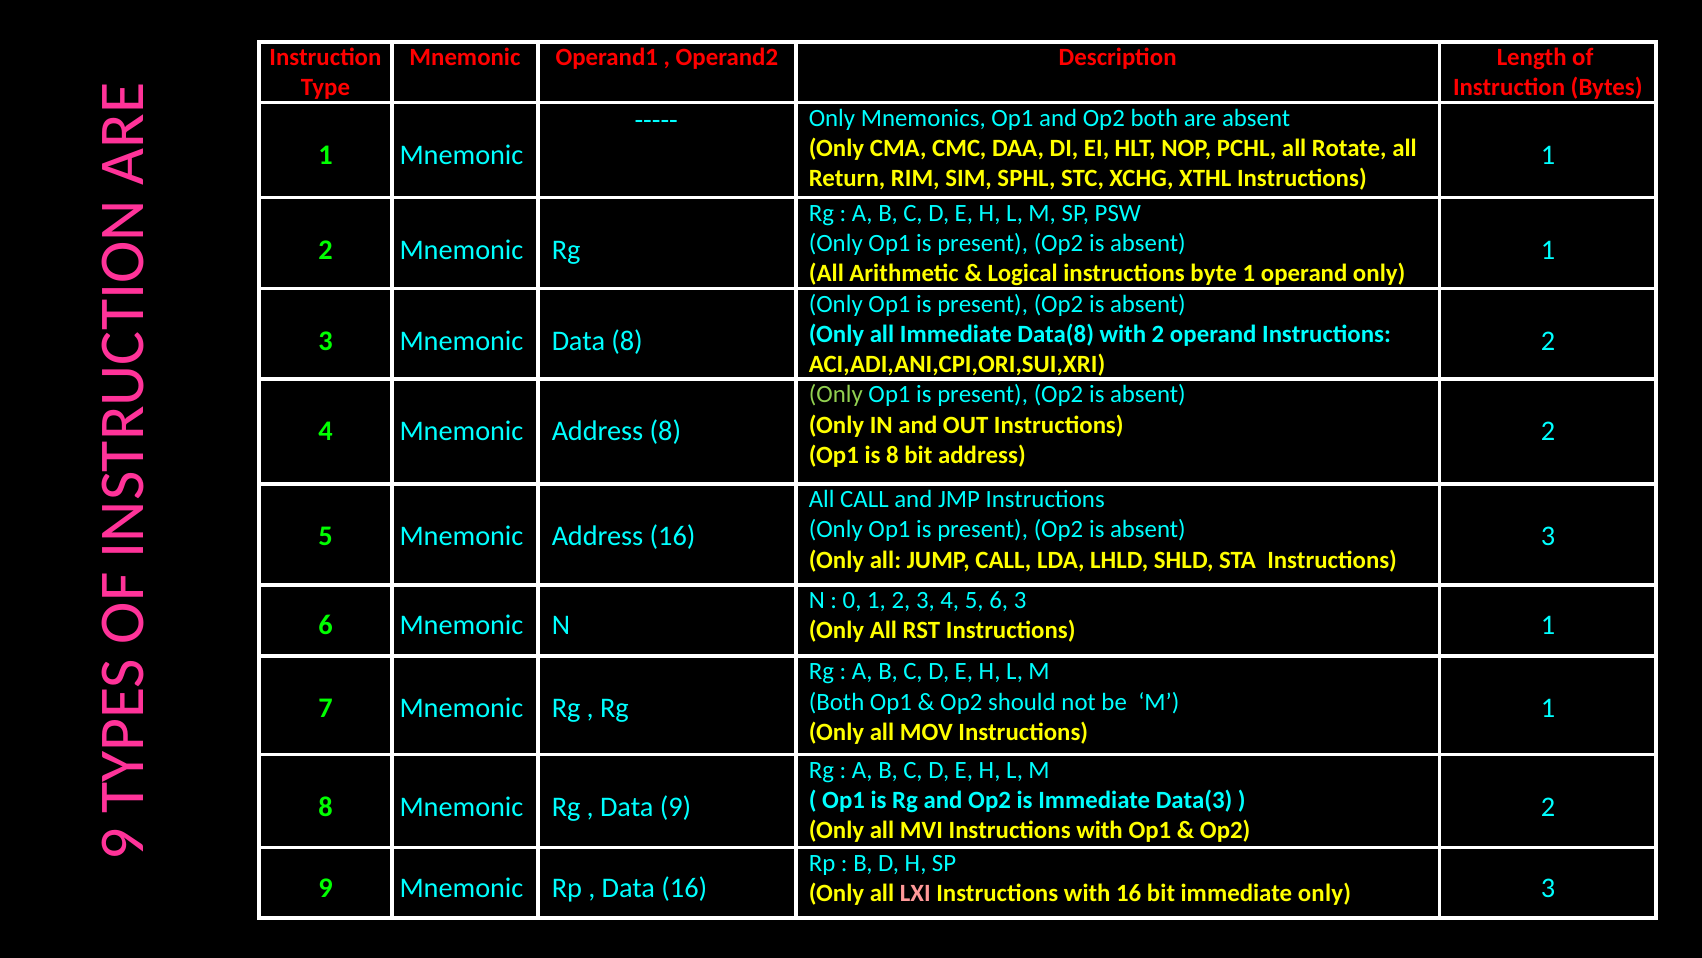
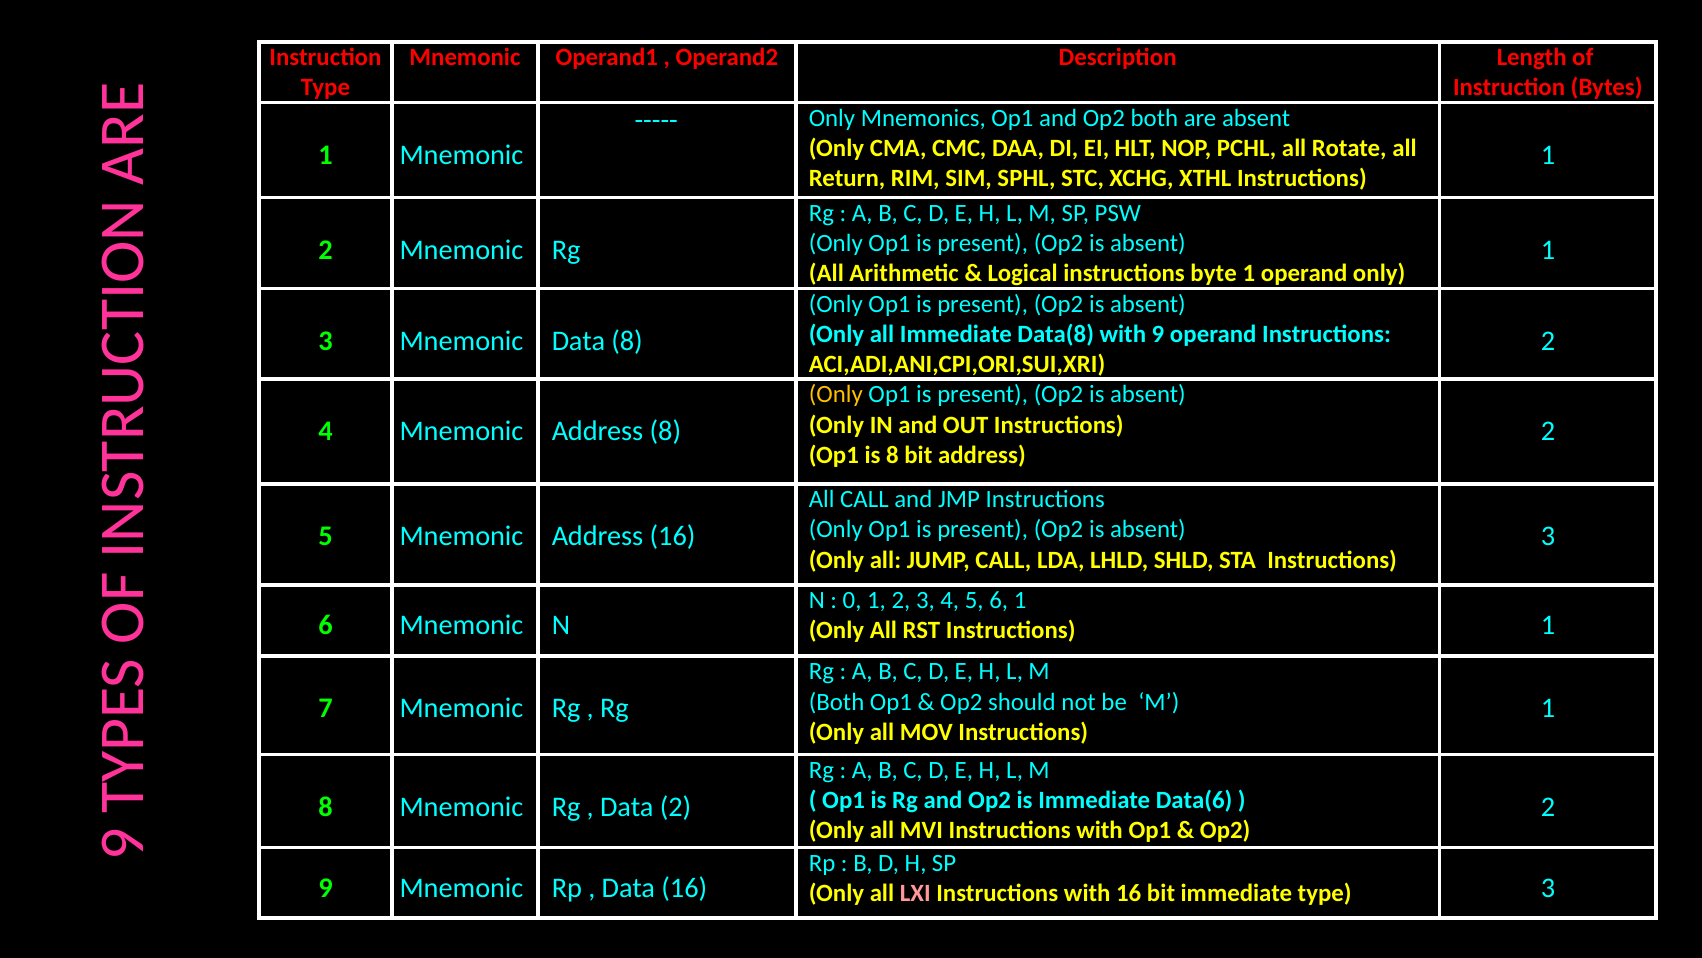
with 2: 2 -> 9
Only at (836, 394) colour: light green -> yellow
6 3: 3 -> 1
Data(3: Data(3 -> Data(6
Data 9: 9 -> 2
immediate only: only -> type
